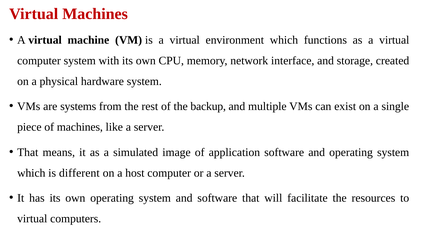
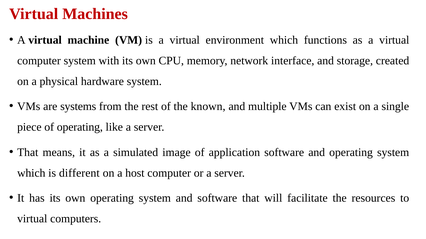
backup: backup -> known
of machines: machines -> operating
